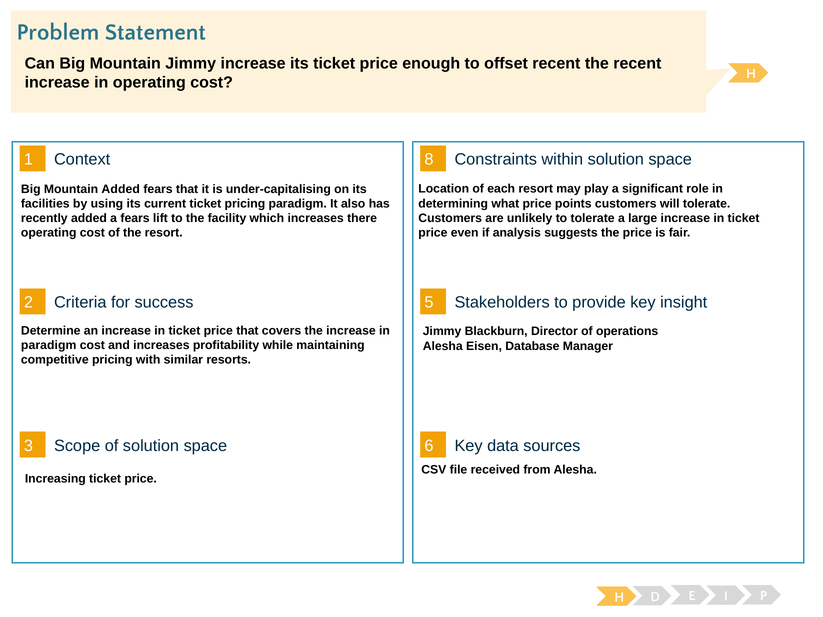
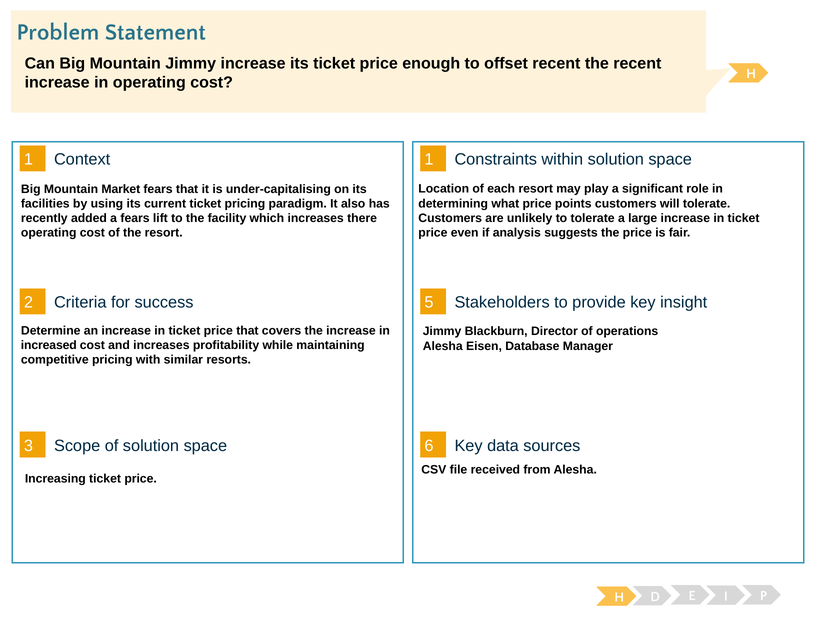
1 8: 8 -> 1
Mountain Added: Added -> Market
paradigm at (49, 345): paradigm -> increased
